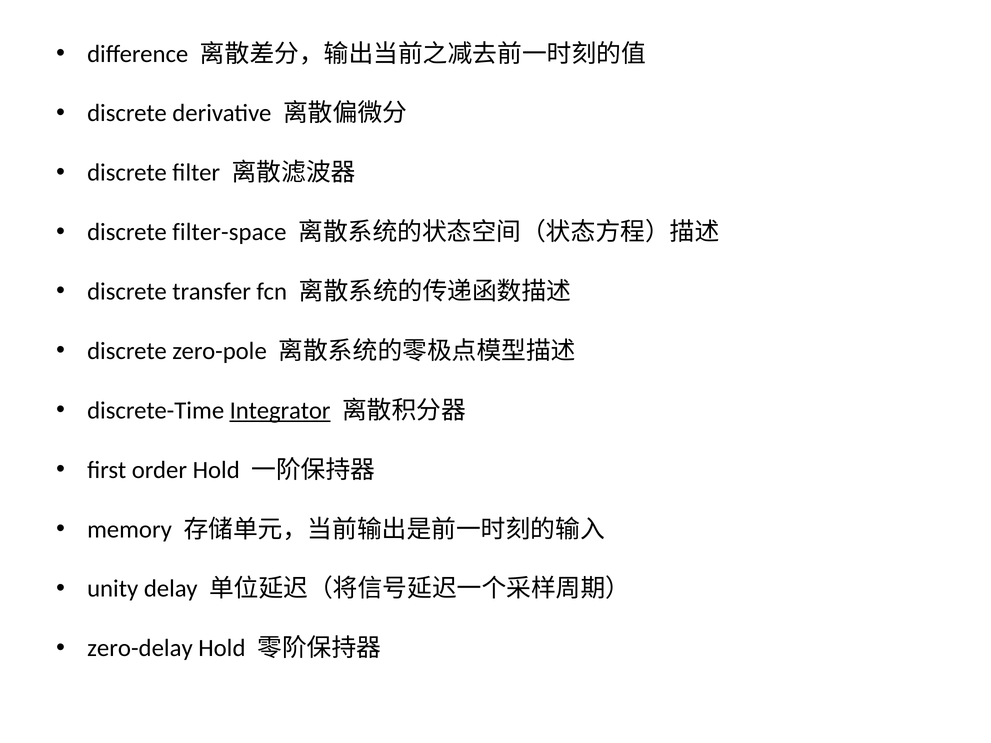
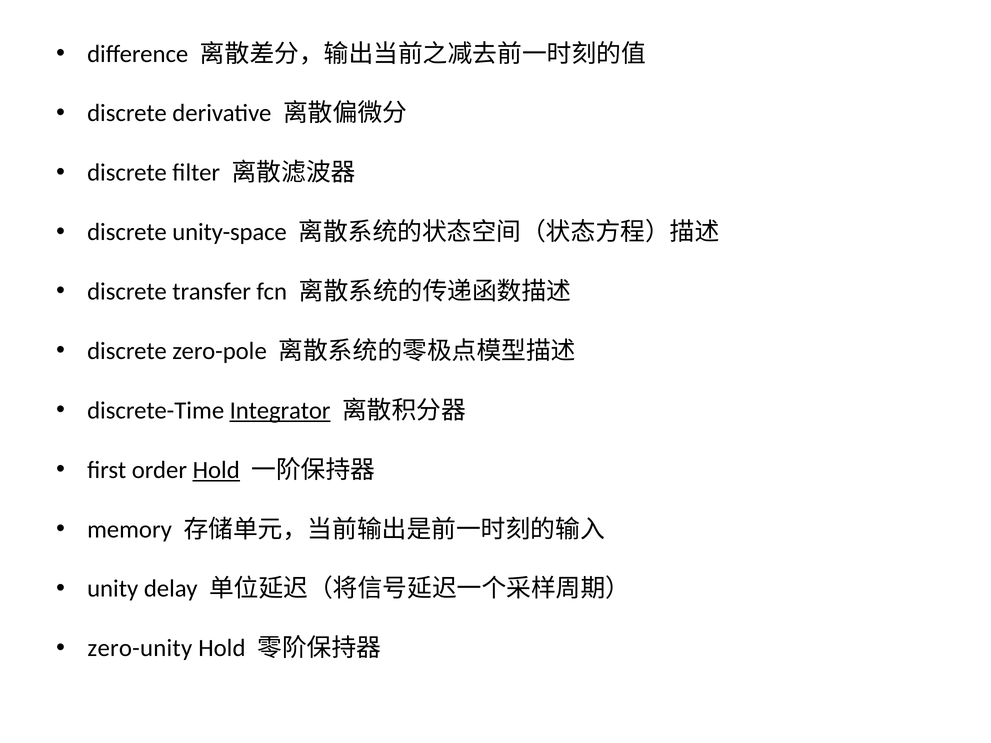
filter-space: filter-space -> unity-space
Hold at (216, 470) underline: none -> present
zero-delay: zero-delay -> zero-unity
